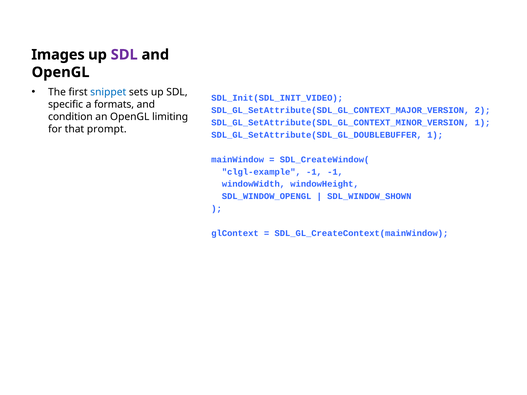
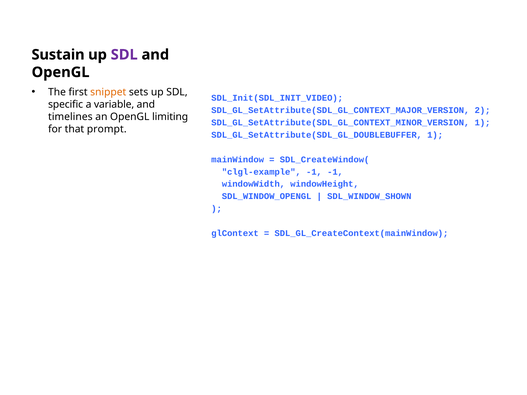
Images: Images -> Sustain
snippet colour: blue -> orange
formats: formats -> variable
condition: condition -> timelines
